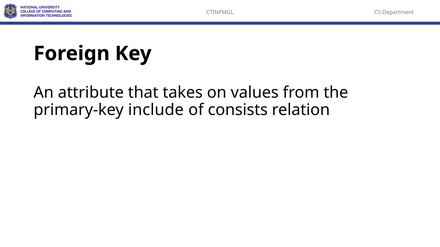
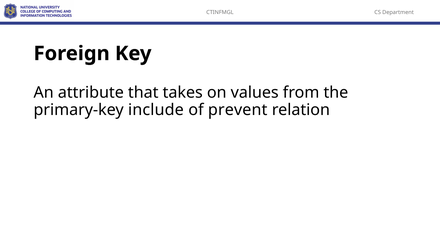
consists: consists -> prevent
